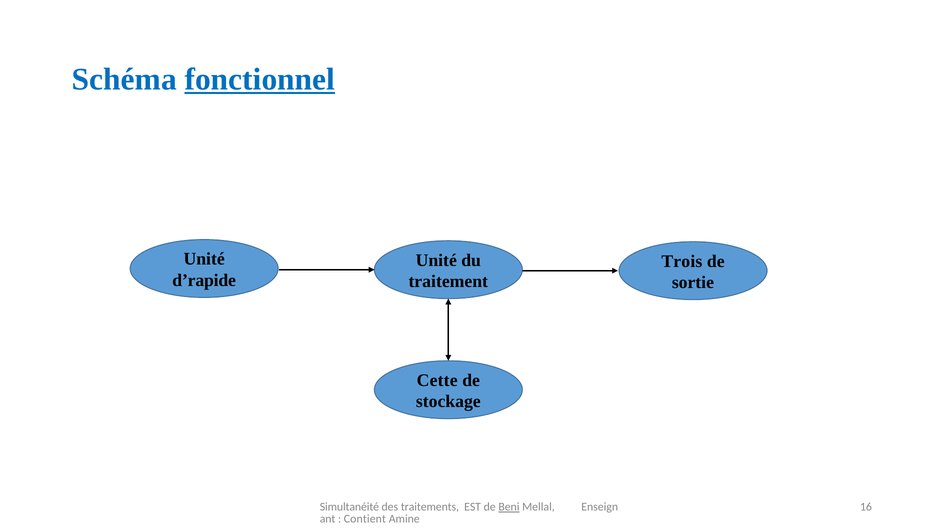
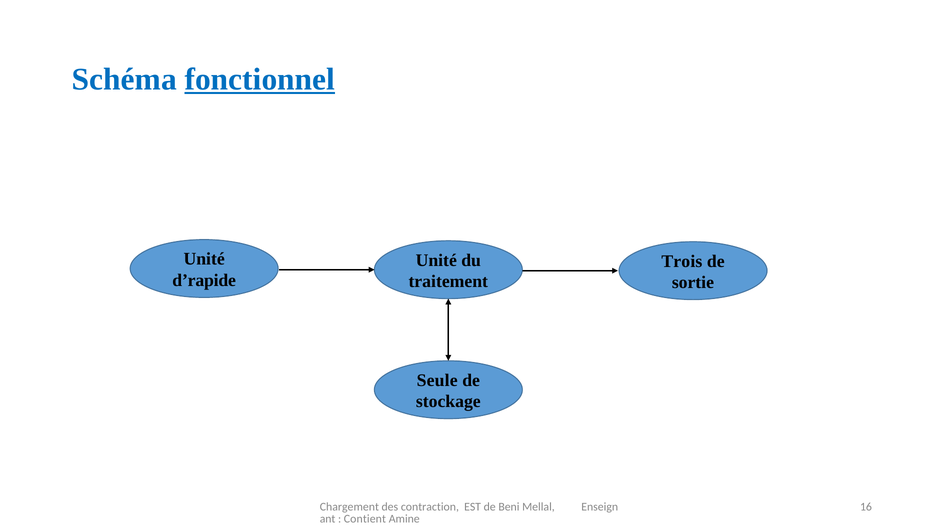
Cette: Cette -> Seule
Simultanéité: Simultanéité -> Chargement
traitements: traitements -> contraction
Beni underline: present -> none
